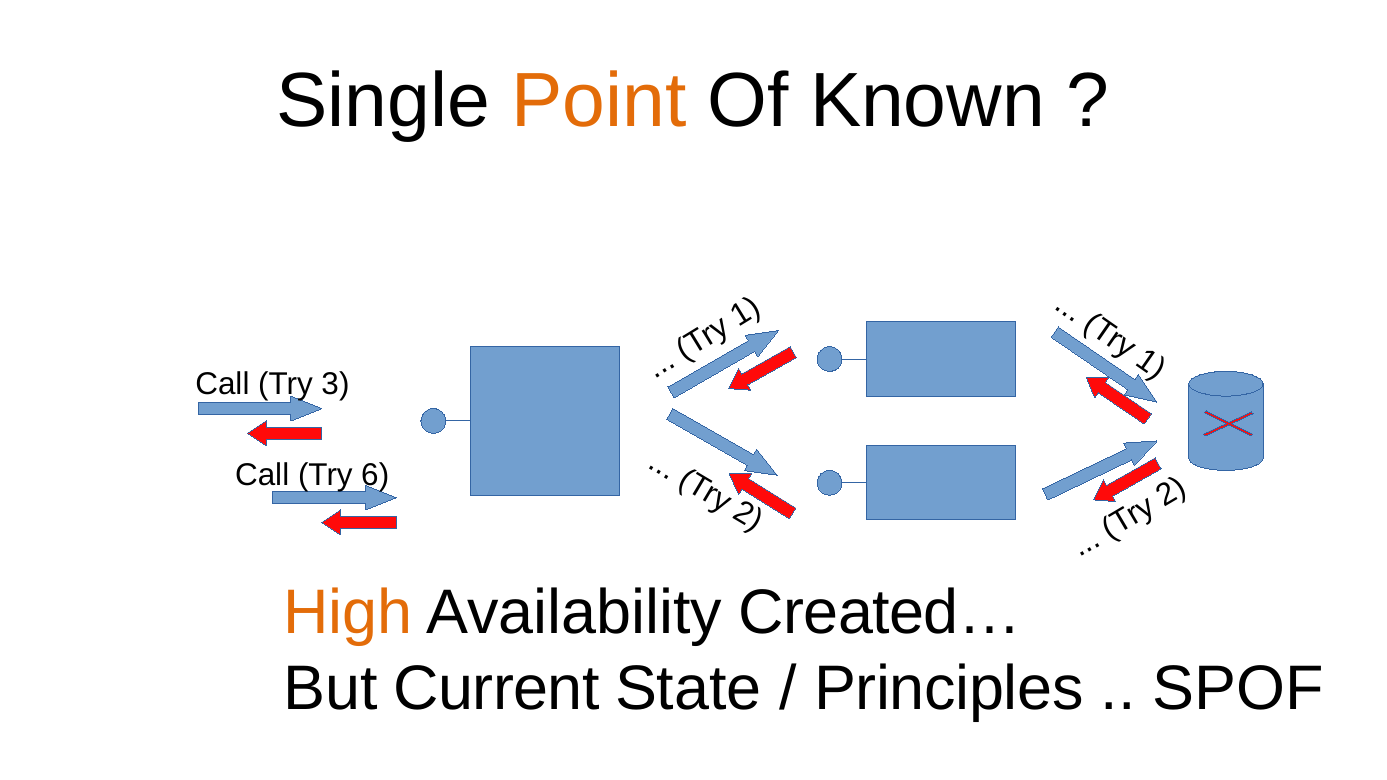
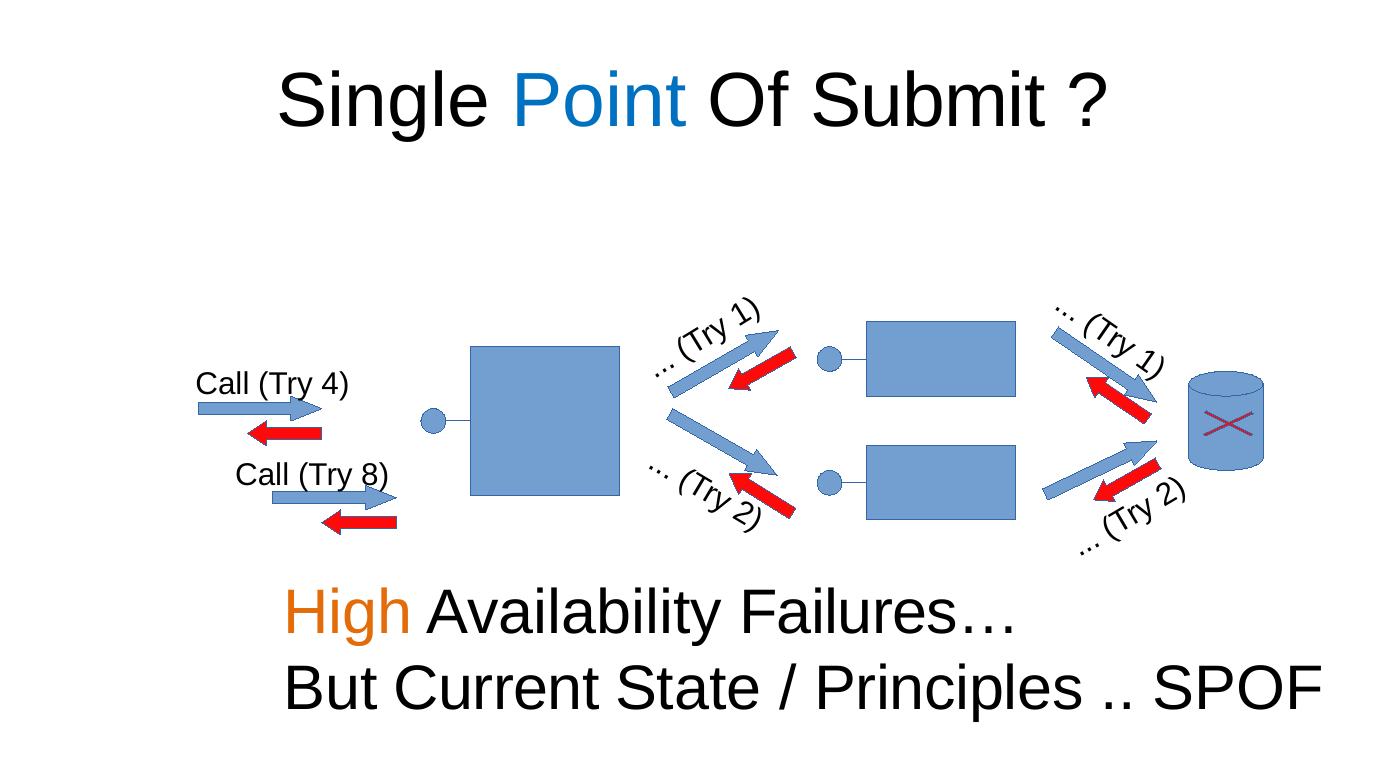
Point colour: orange -> blue
Known: Known -> Submit
3: 3 -> 4
6: 6 -> 8
Created…: Created… -> Failures…
